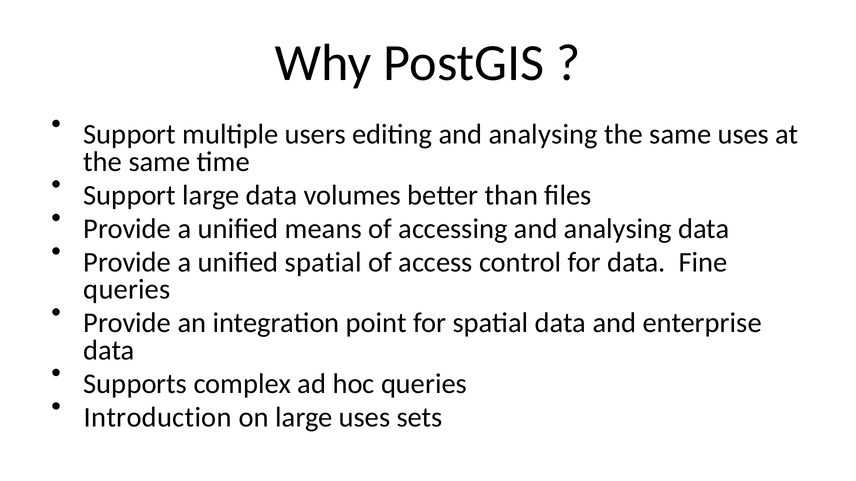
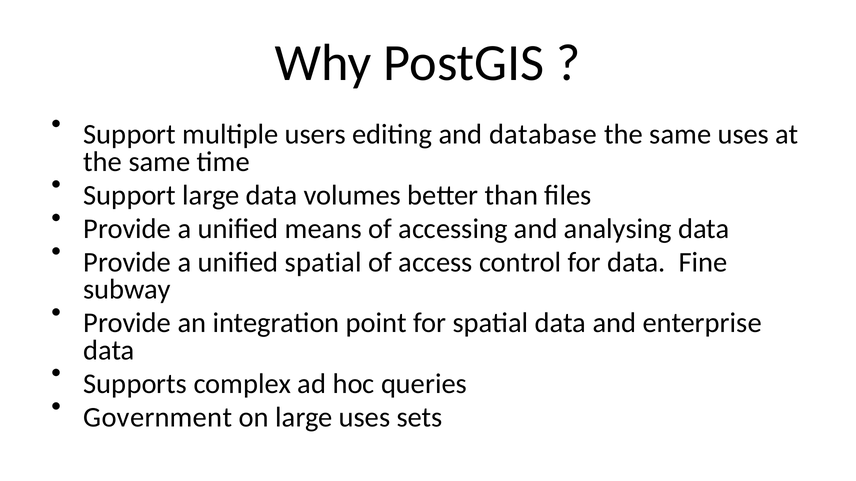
editing and analysing: analysing -> database
queries at (127, 290): queries -> subway
Introduction: Introduction -> Government
